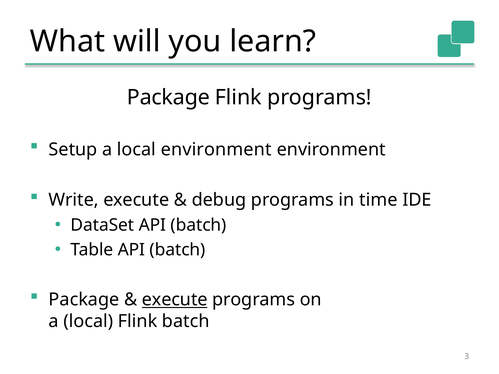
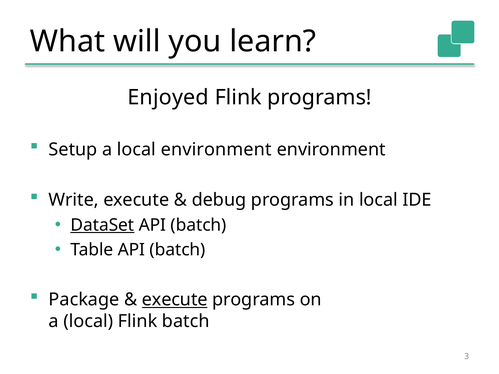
Package at (168, 97): Package -> Enjoyed
in time: time -> local
DataSet underline: none -> present
